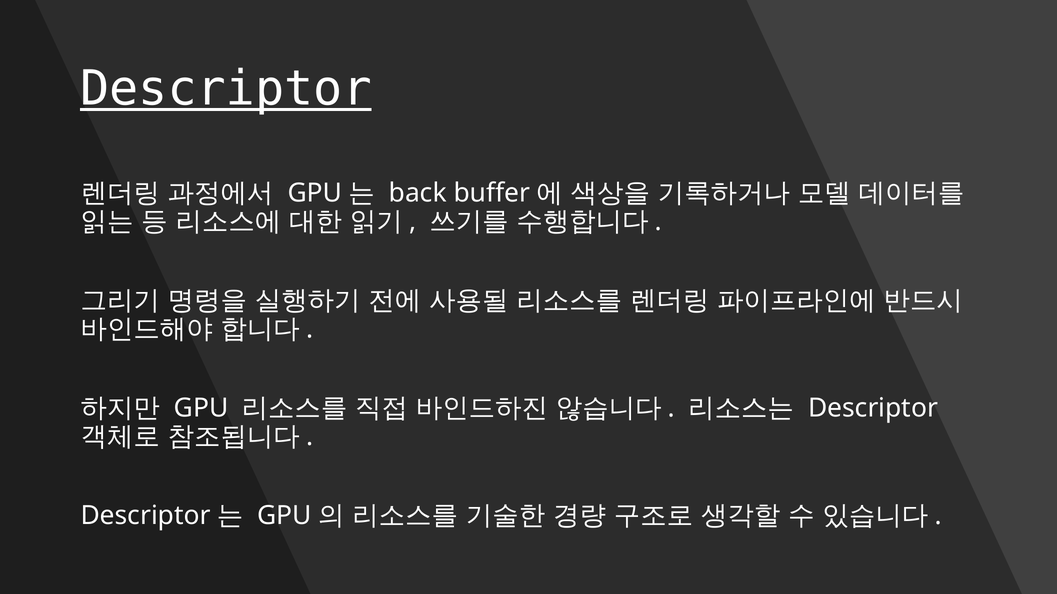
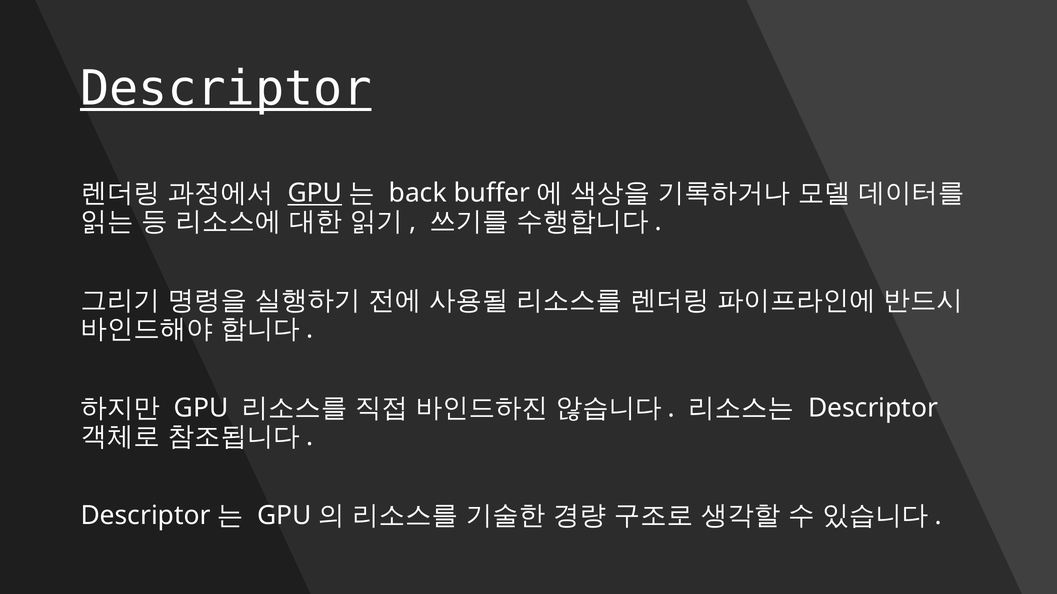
GPU at (315, 193) underline: none -> present
